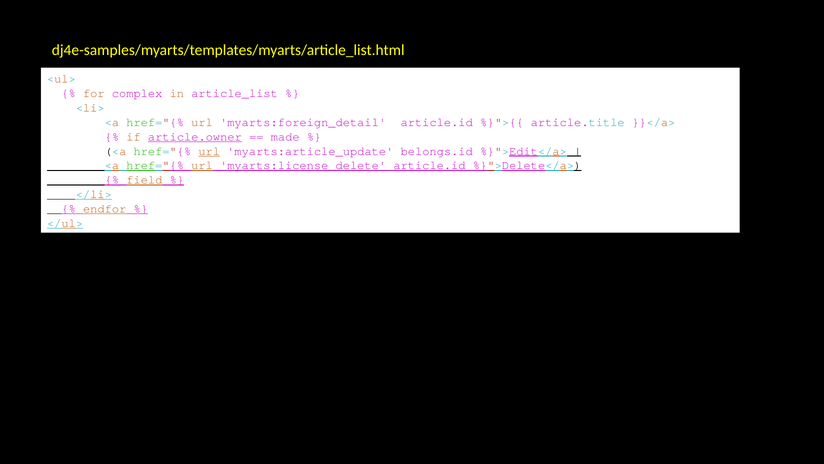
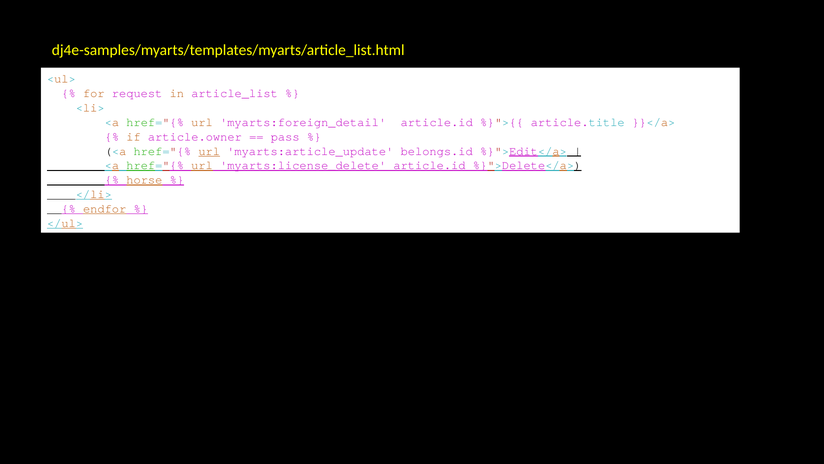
complex: complex -> request
article.owner underline: present -> none
made: made -> pass
field: field -> horse
